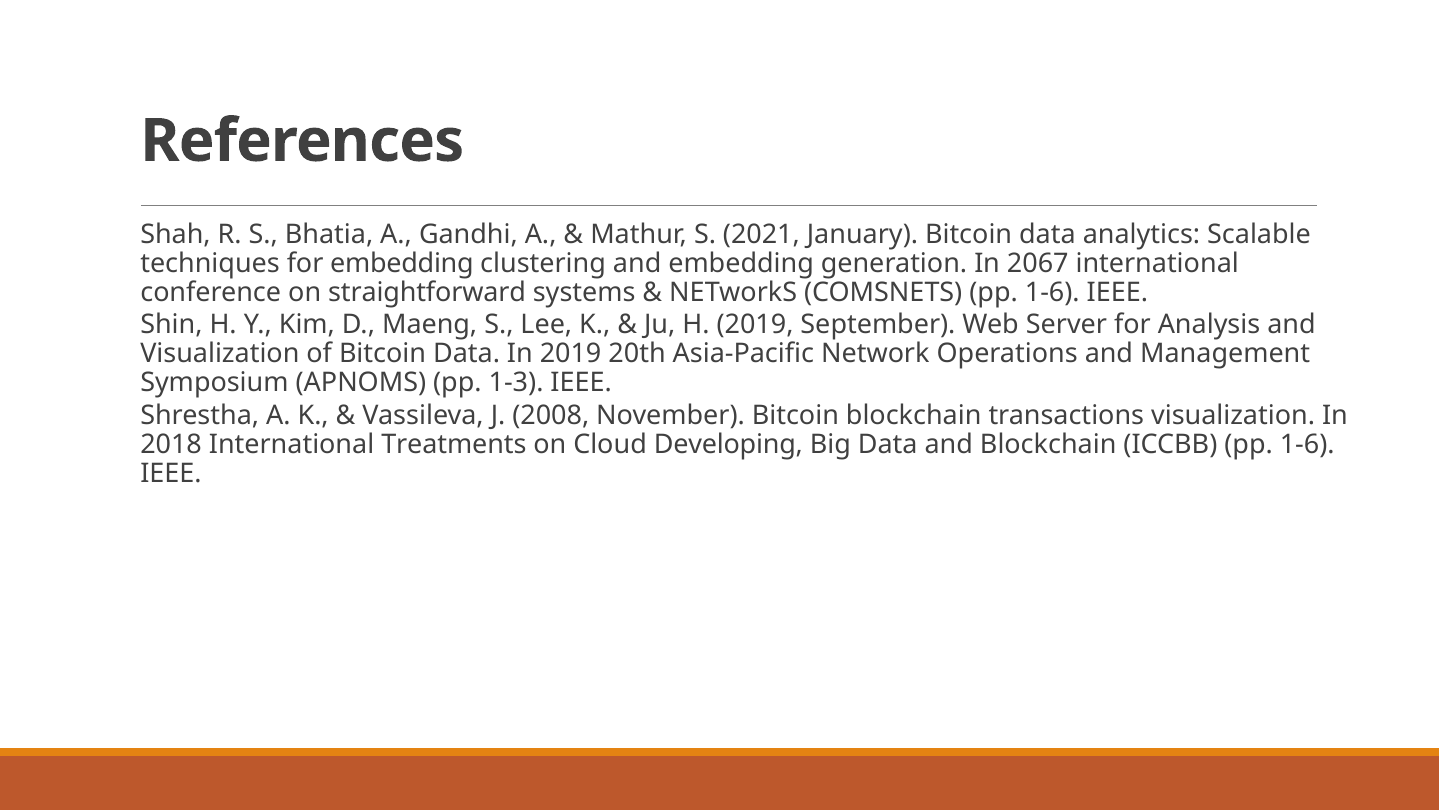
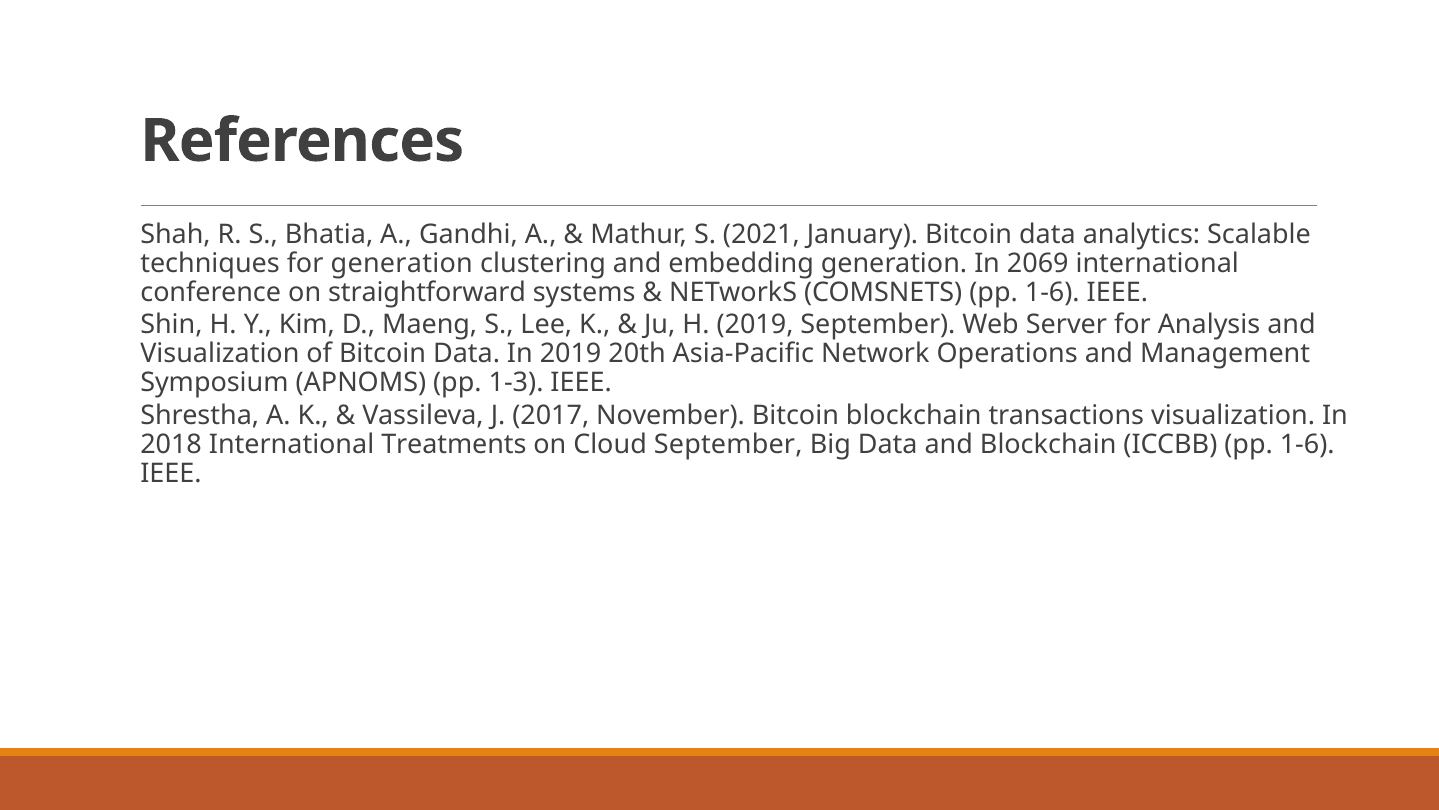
for embedding: embedding -> generation
2067: 2067 -> 2069
2008: 2008 -> 2017
Cloud Developing: Developing -> September
